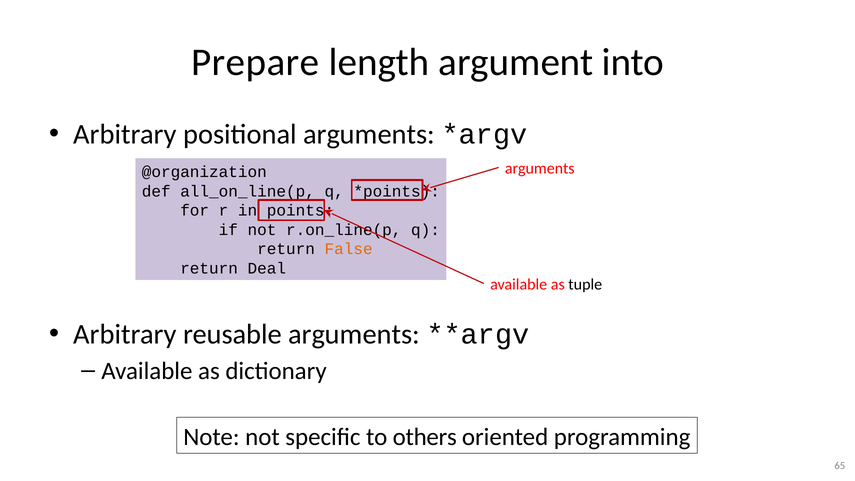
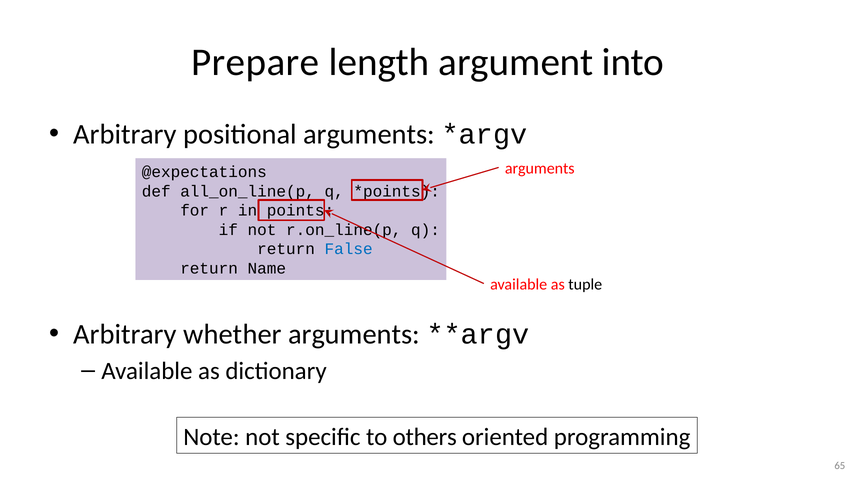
@organization: @organization -> @expectations
False colour: orange -> blue
Deal: Deal -> Name
reusable: reusable -> whether
